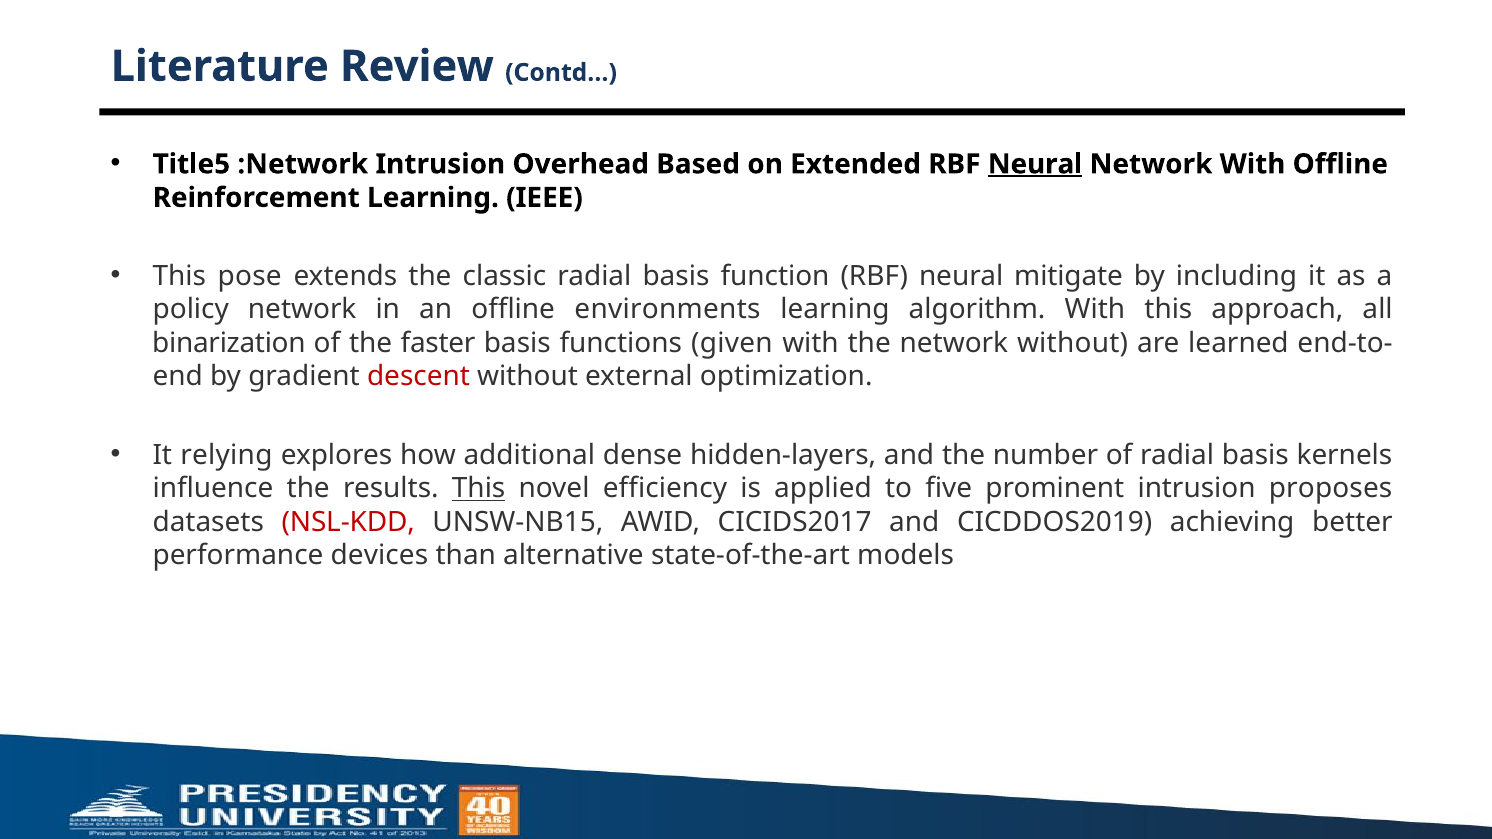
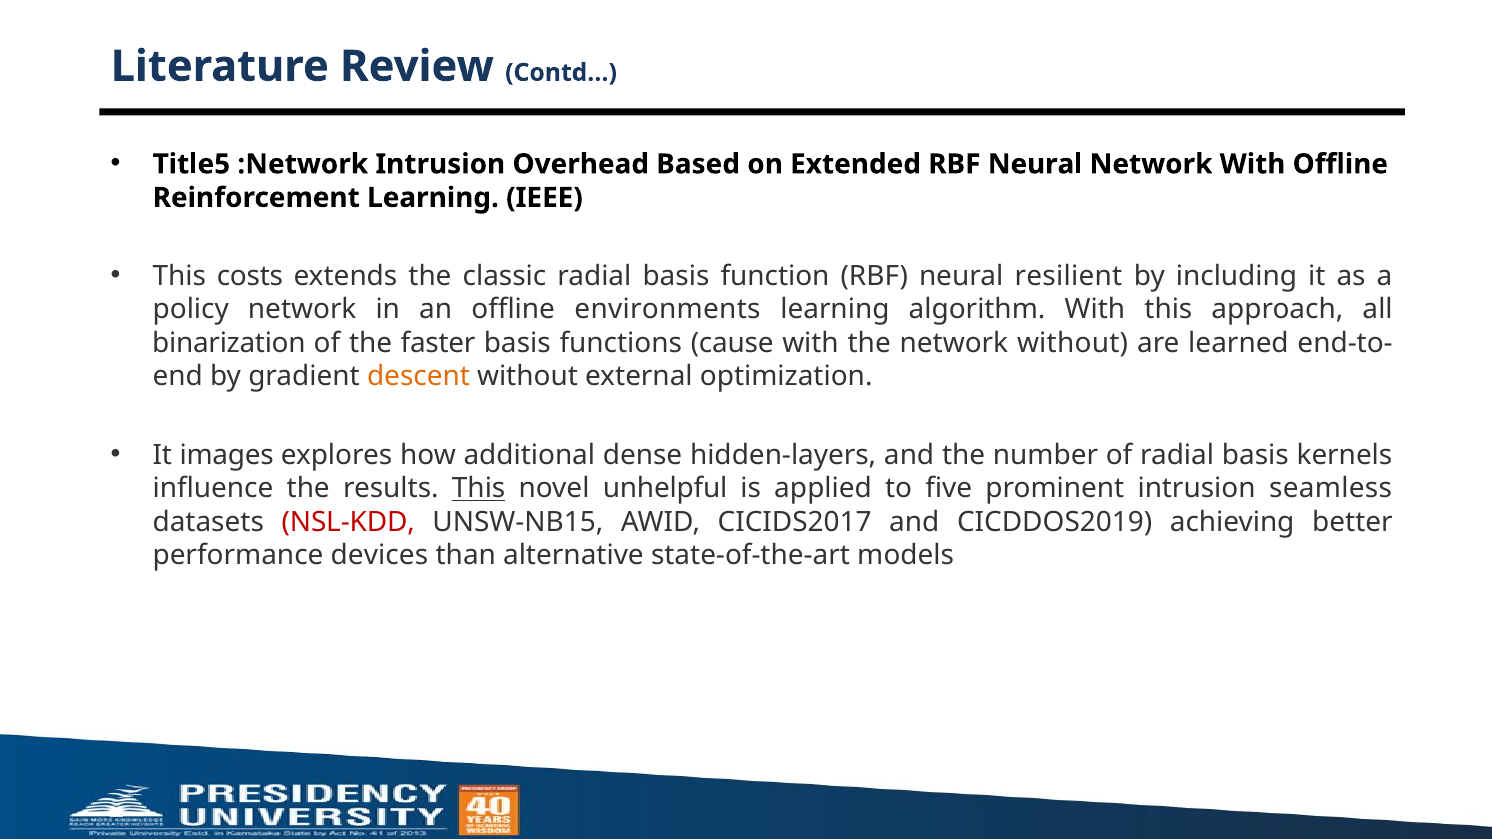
Neural at (1035, 164) underline: present -> none
pose: pose -> costs
mitigate: mitigate -> resilient
given: given -> cause
descent colour: red -> orange
relying: relying -> images
efficiency: efficiency -> unhelpful
proposes: proposes -> seamless
